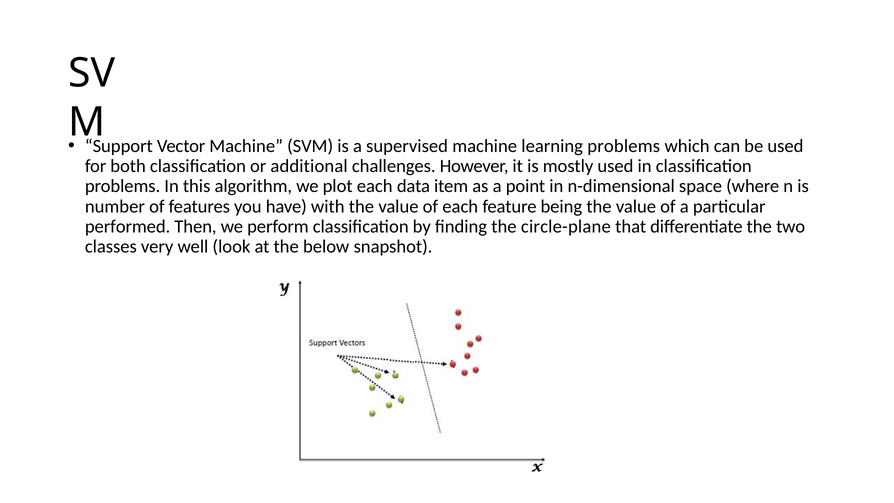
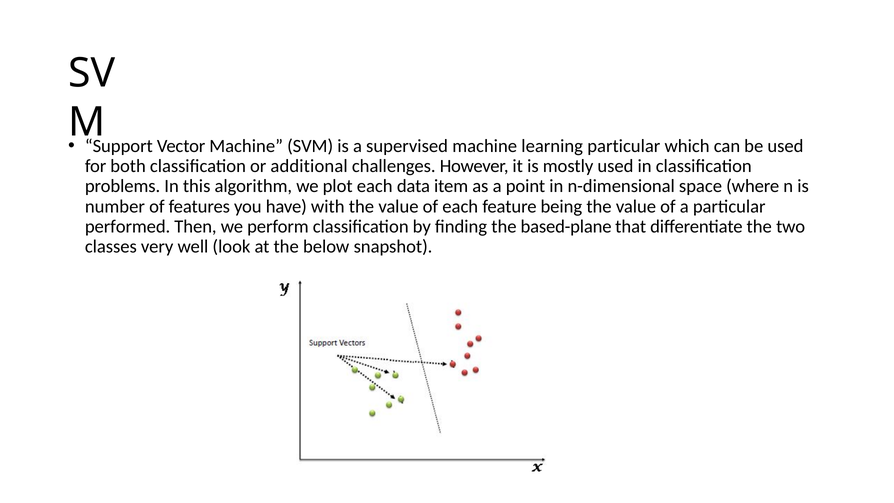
learning problems: problems -> particular
circle-plane: circle-plane -> based-plane
